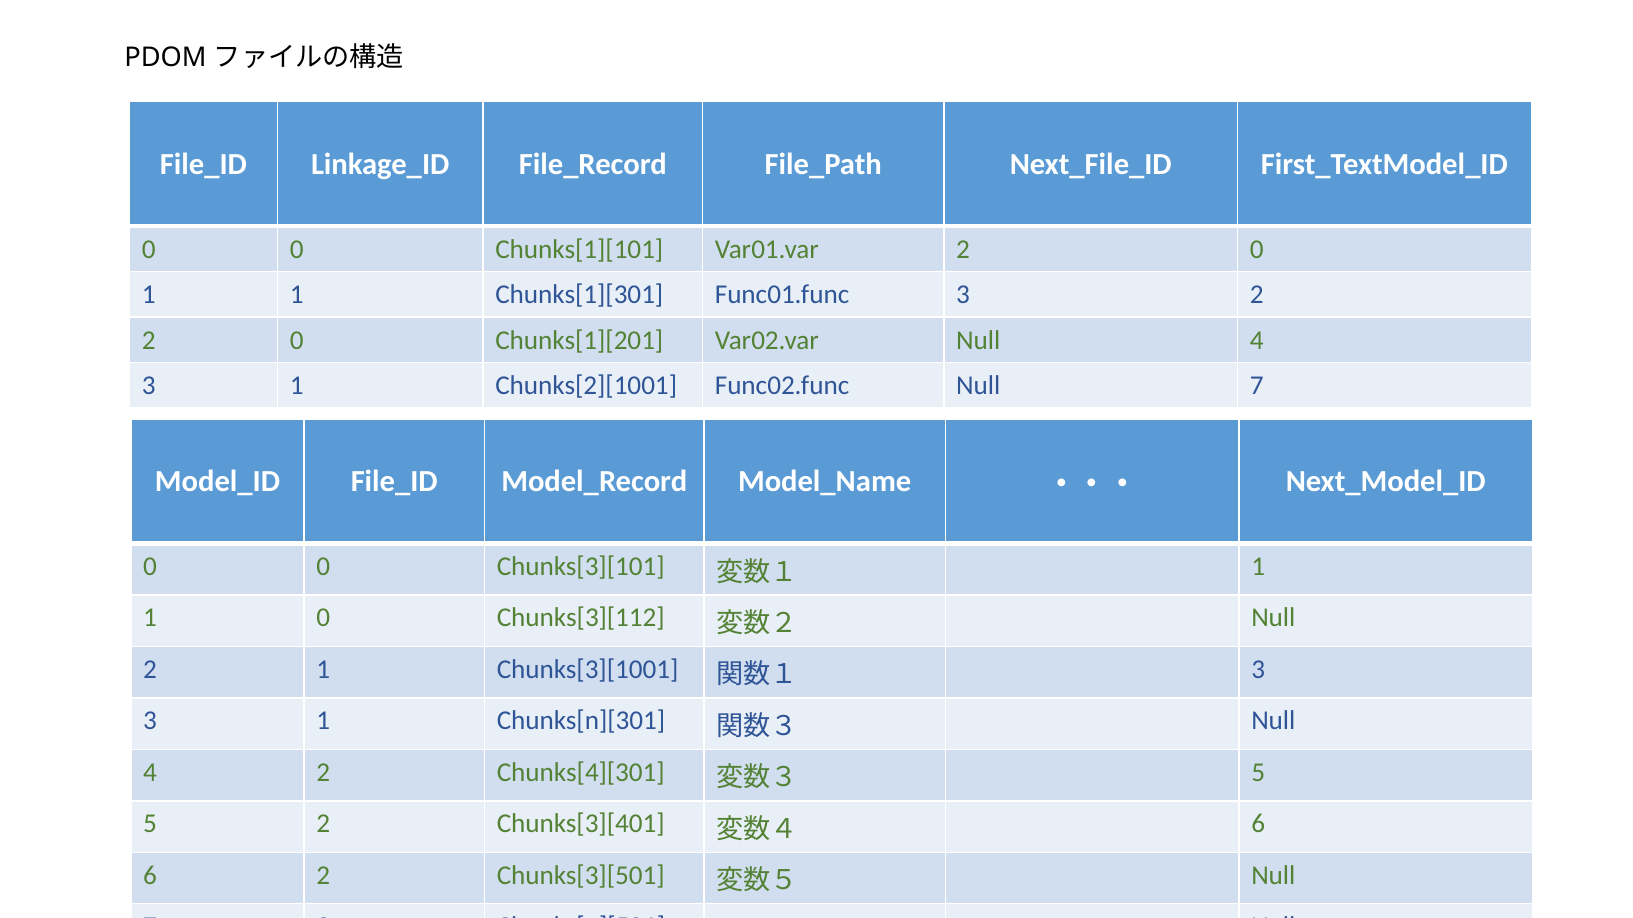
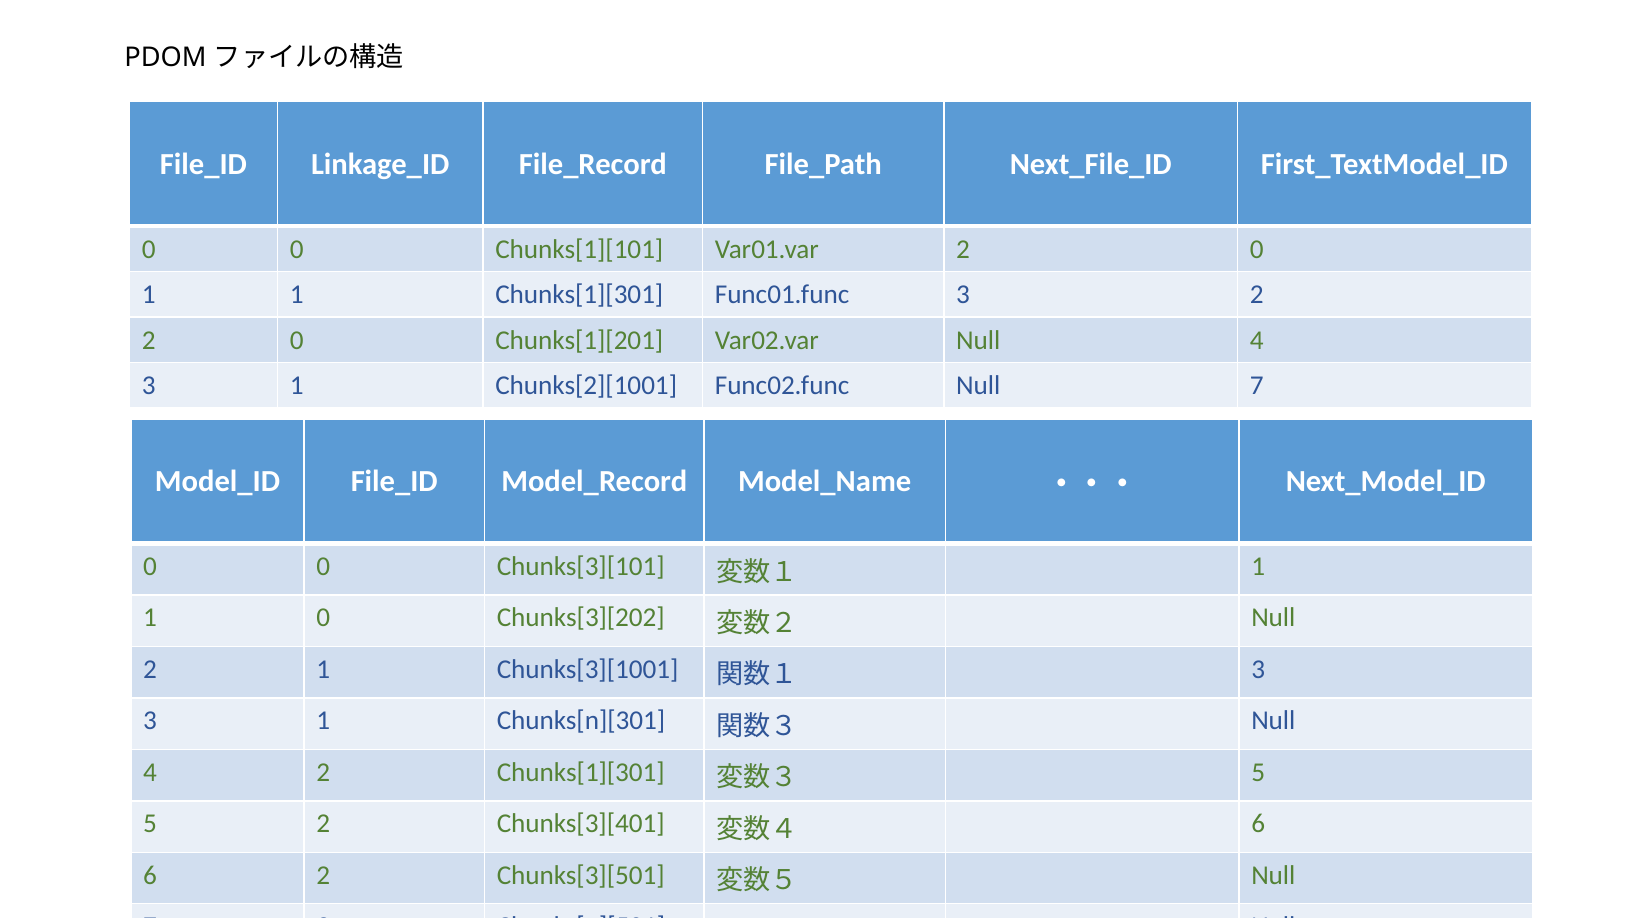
Chunks[3][112: Chunks[3][112 -> Chunks[3][202
2 Chunks[4][301: Chunks[4][301 -> Chunks[1][301
